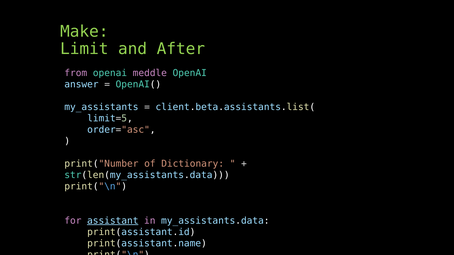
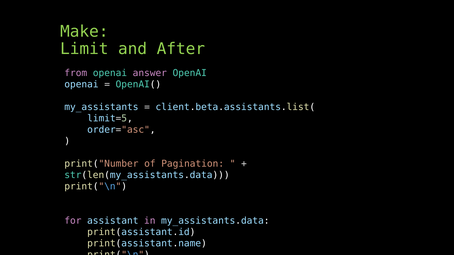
meddle: meddle -> answer
answer at (81, 85): answer -> openai
Dictionary: Dictionary -> Pagination
assistant underline: present -> none
